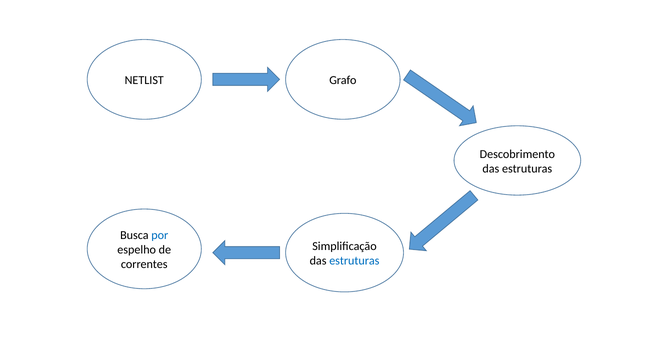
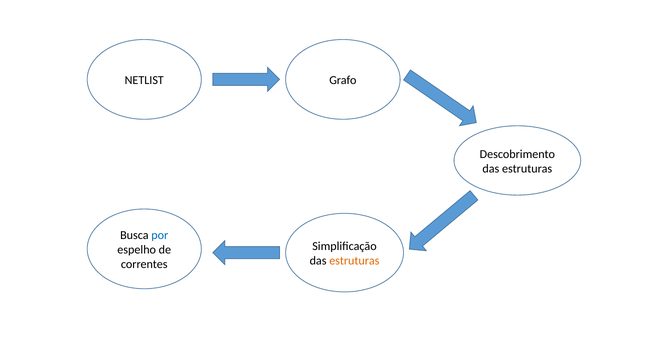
estruturas at (354, 260) colour: blue -> orange
